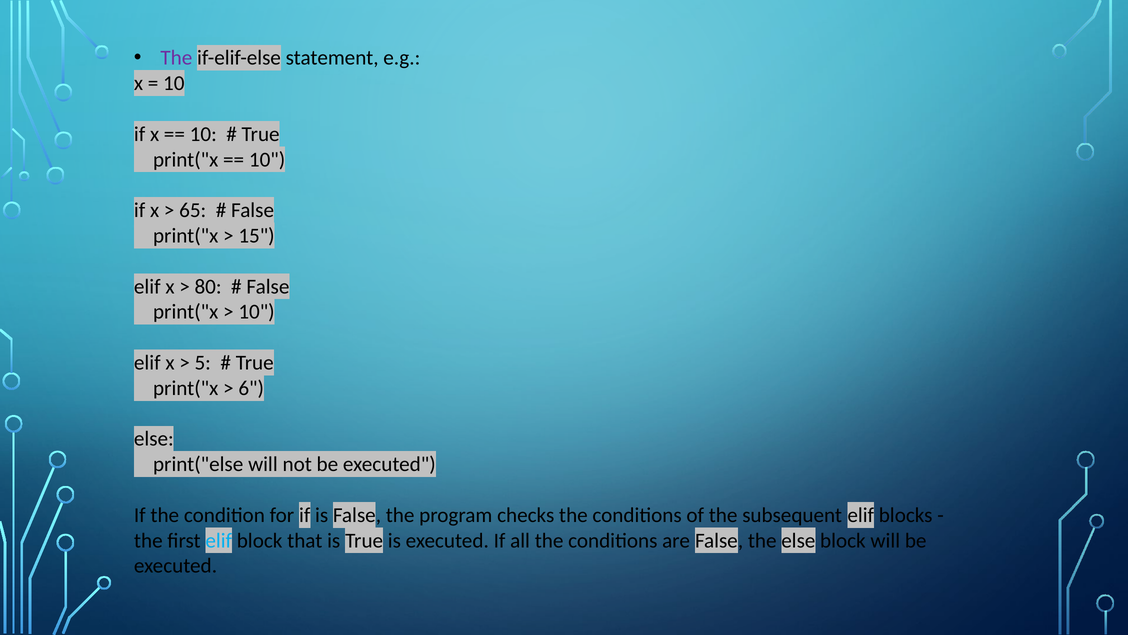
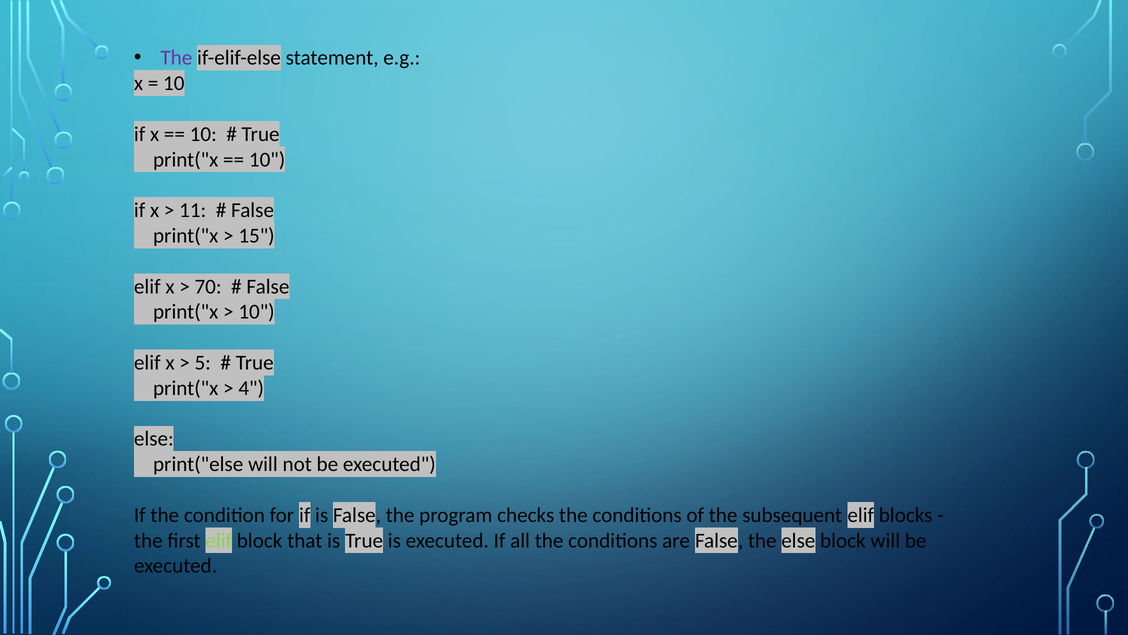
65: 65 -> 11
80: 80 -> 70
6: 6 -> 4
elif at (219, 540) colour: light blue -> light green
